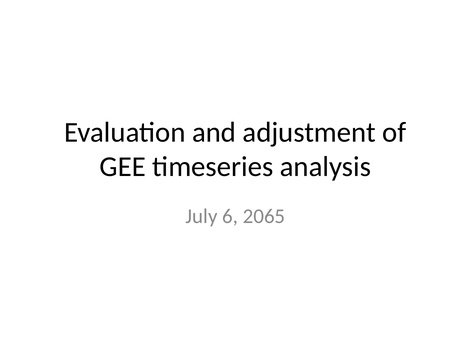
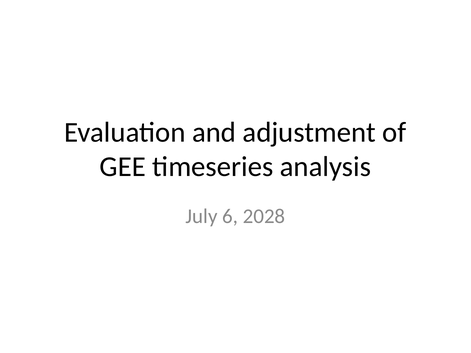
2065: 2065 -> 2028
